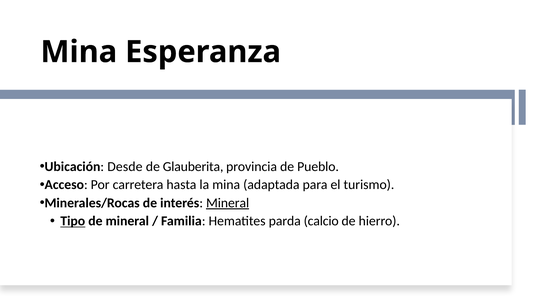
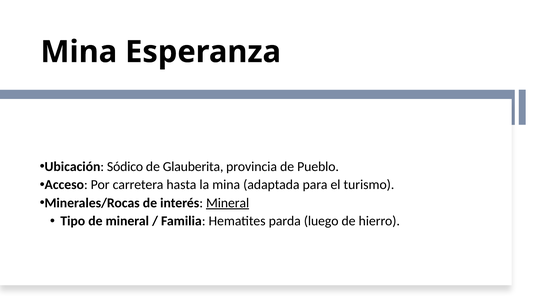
Desde: Desde -> Sódico
Tipo underline: present -> none
calcio: calcio -> luego
